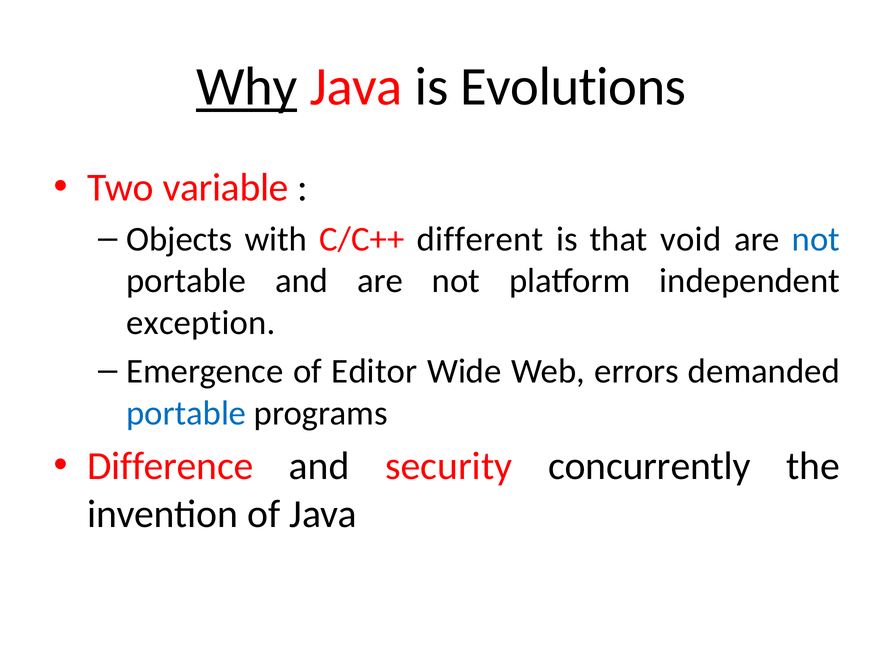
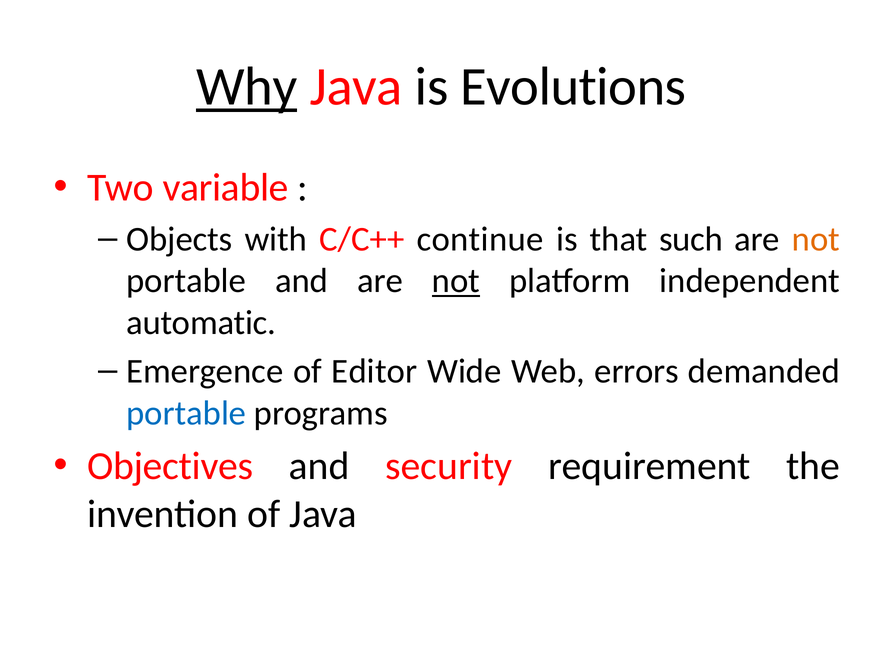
different: different -> continue
void: void -> such
not at (816, 239) colour: blue -> orange
not at (456, 281) underline: none -> present
exception: exception -> automatic
Difference: Difference -> Objectives
concurrently: concurrently -> requirement
